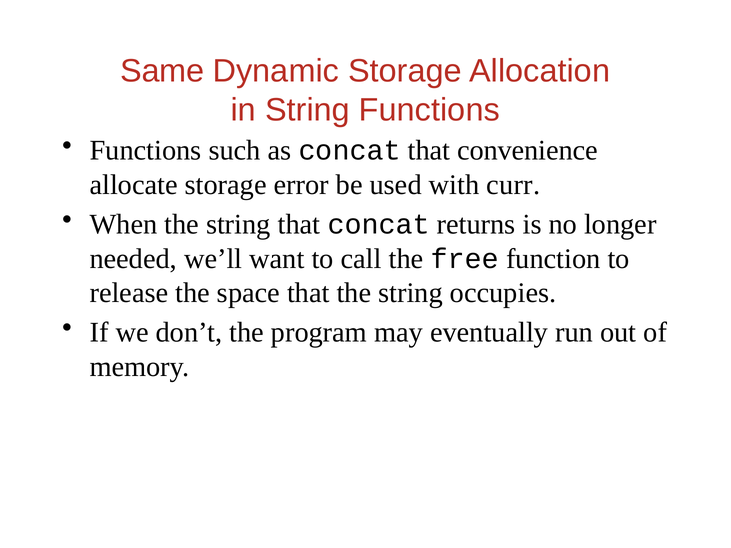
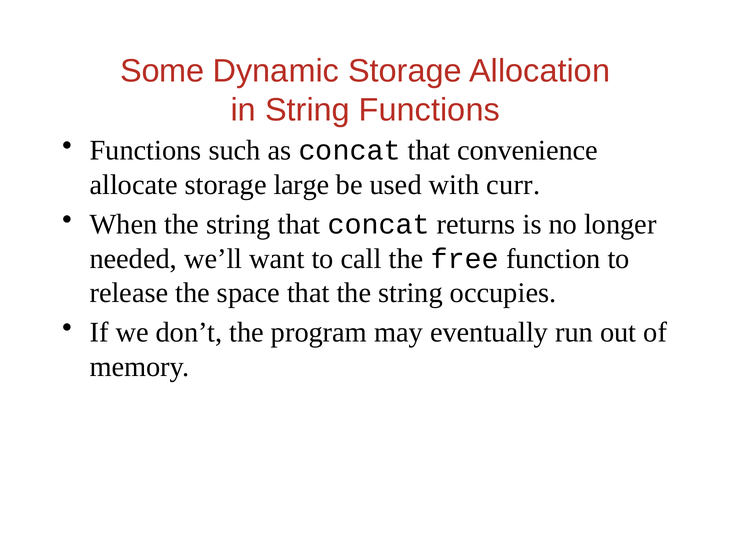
Same: Same -> Some
error: error -> large
